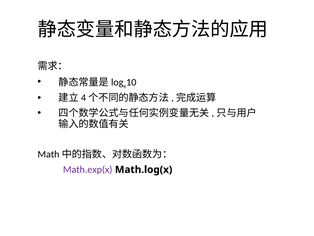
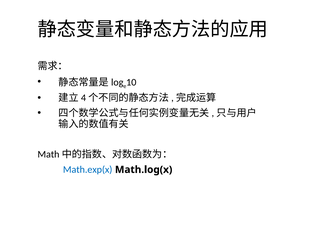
Math.exp(x colour: purple -> blue
